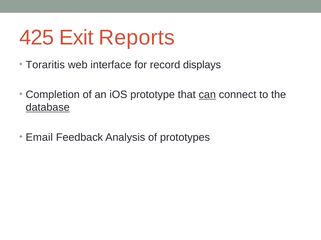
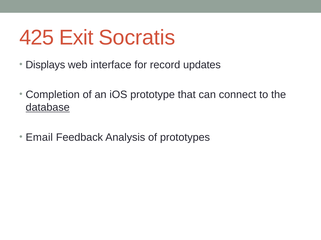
Reports: Reports -> Socratis
Toraritis: Toraritis -> Displays
displays: displays -> updates
can underline: present -> none
